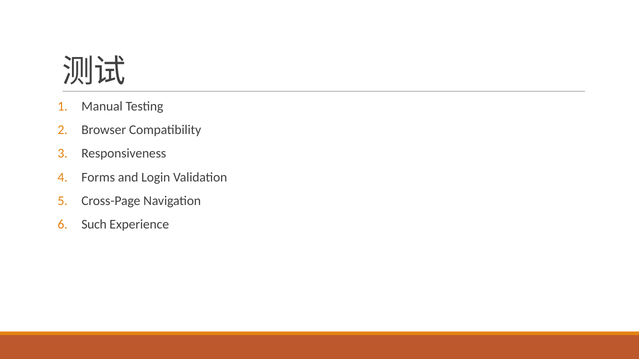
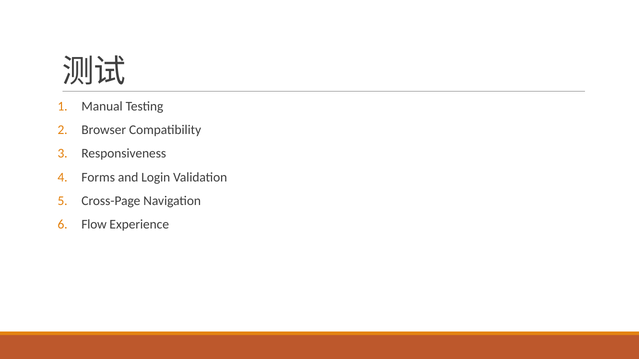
Such: Such -> Flow
